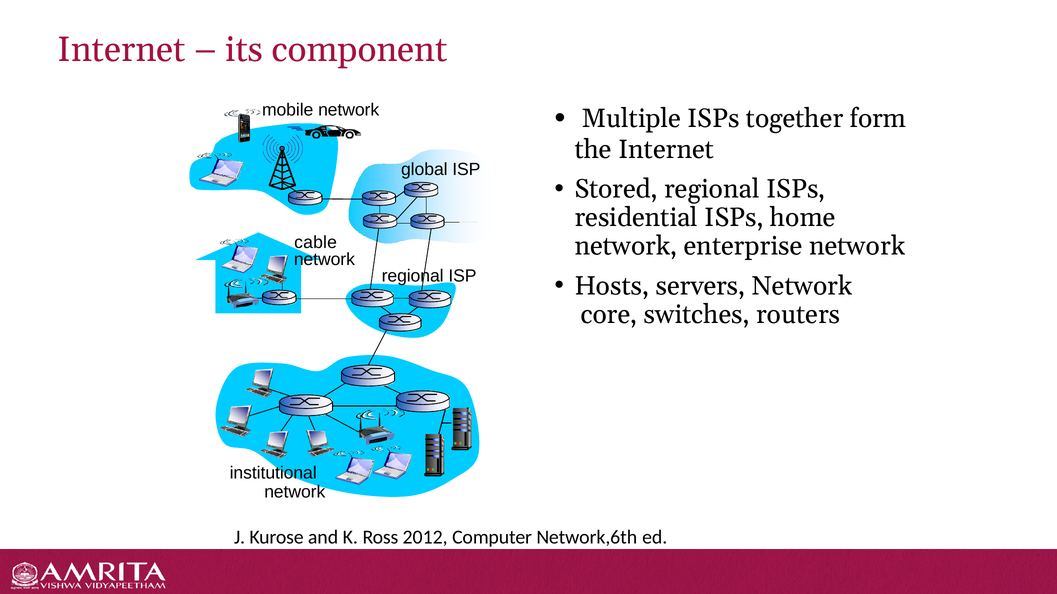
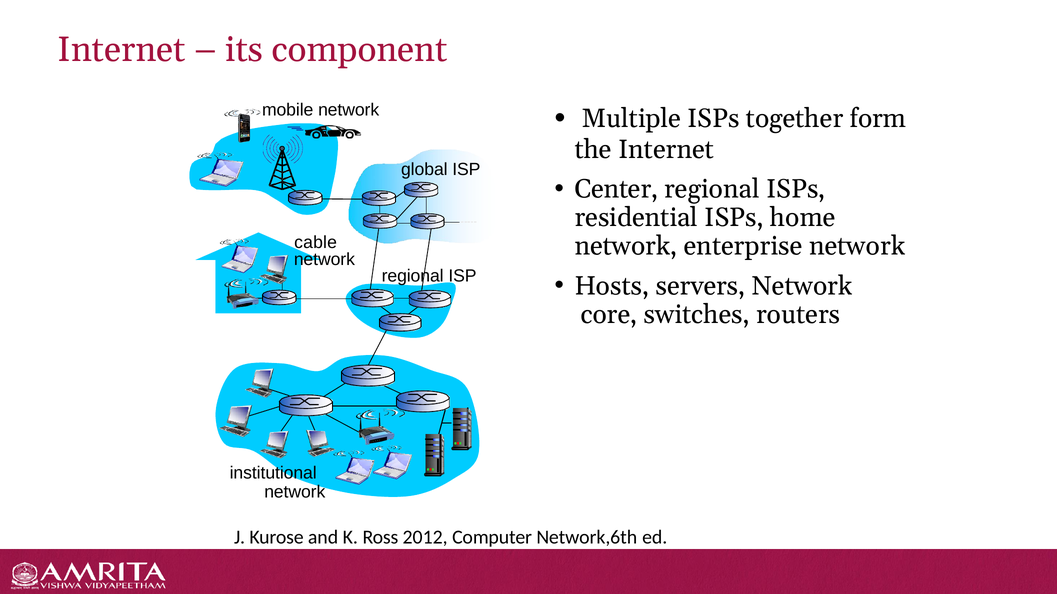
Stored: Stored -> Center
